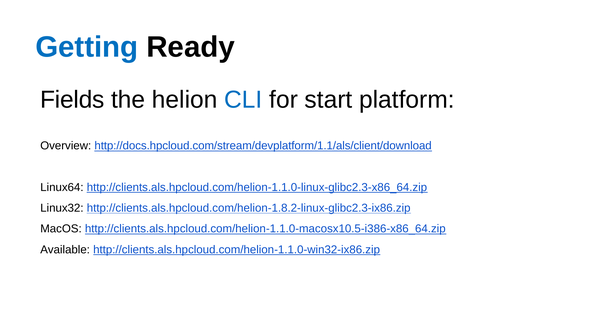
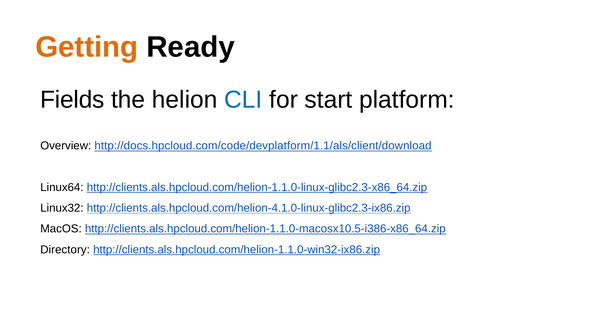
Getting colour: blue -> orange
http://docs.hpcloud.com/stream/devplatform/1.1/als/client/download: http://docs.hpcloud.com/stream/devplatform/1.1/als/client/download -> http://docs.hpcloud.com/code/devplatform/1.1/als/client/download
http://clients.als.hpcloud.com/helion-1.8.2-linux-glibc2.3-ix86.zip: http://clients.als.hpcloud.com/helion-1.8.2-linux-glibc2.3-ix86.zip -> http://clients.als.hpcloud.com/helion-4.1.0-linux-glibc2.3-ix86.zip
Available: Available -> Directory
